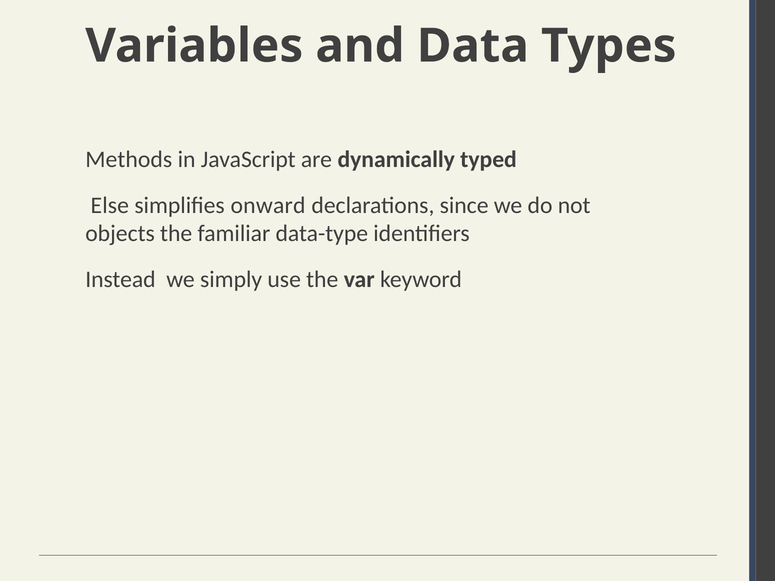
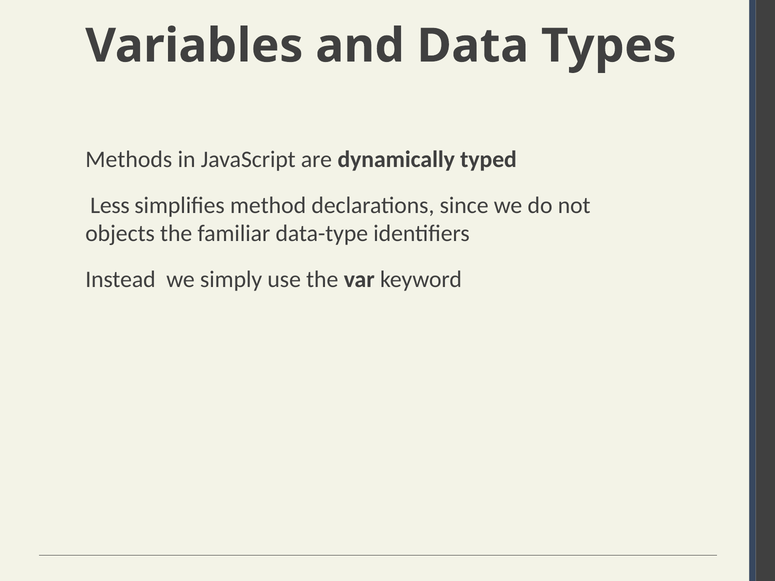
Else: Else -> Less
onward: onward -> method
